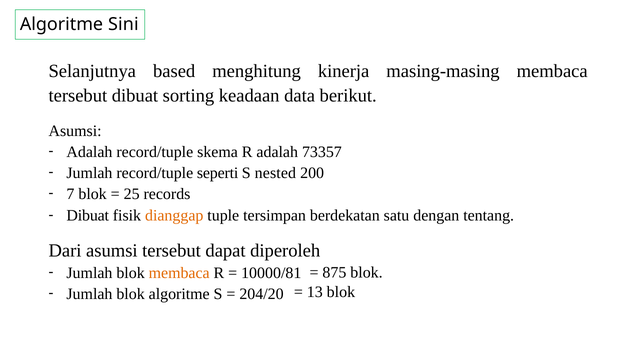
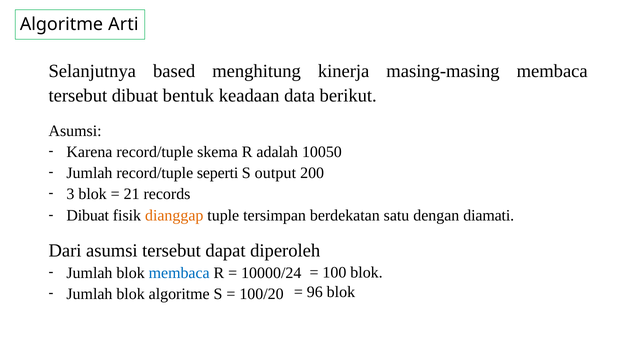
Sini: Sini -> Arti
sorting: sorting -> bentuk
Adalah at (89, 152): Adalah -> Karena
73357: 73357 -> 10050
nested: nested -> output
7: 7 -> 3
25: 25 -> 21
tentang: tentang -> diamati
875: 875 -> 100
membaca at (179, 273) colour: orange -> blue
10000/81: 10000/81 -> 10000/24
13: 13 -> 96
204/20: 204/20 -> 100/20
